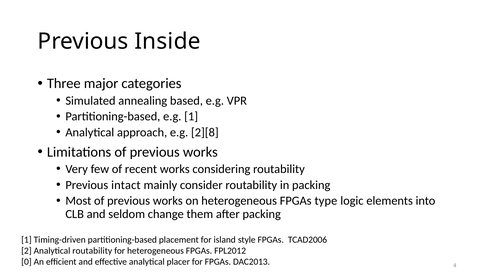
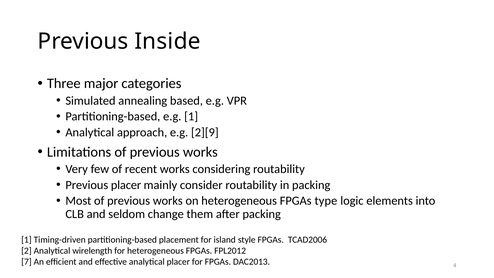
2][8: 2][8 -> 2][9
Previous intact: intact -> placer
Analytical routability: routability -> wirelength
0: 0 -> 7
